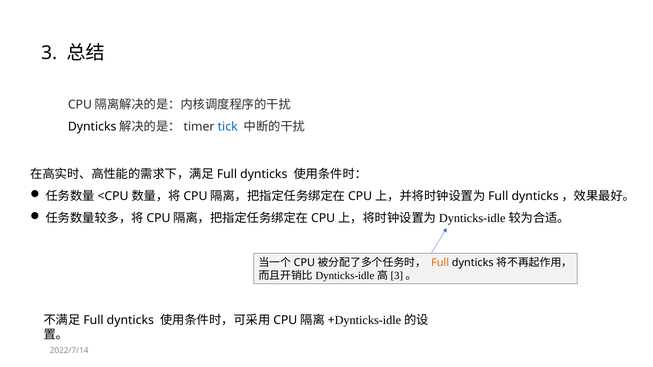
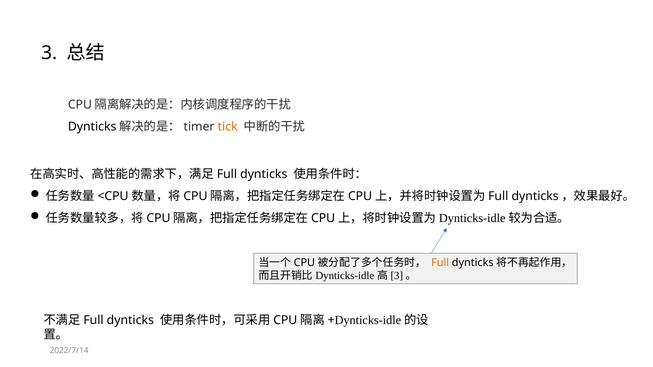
tick colour: blue -> orange
